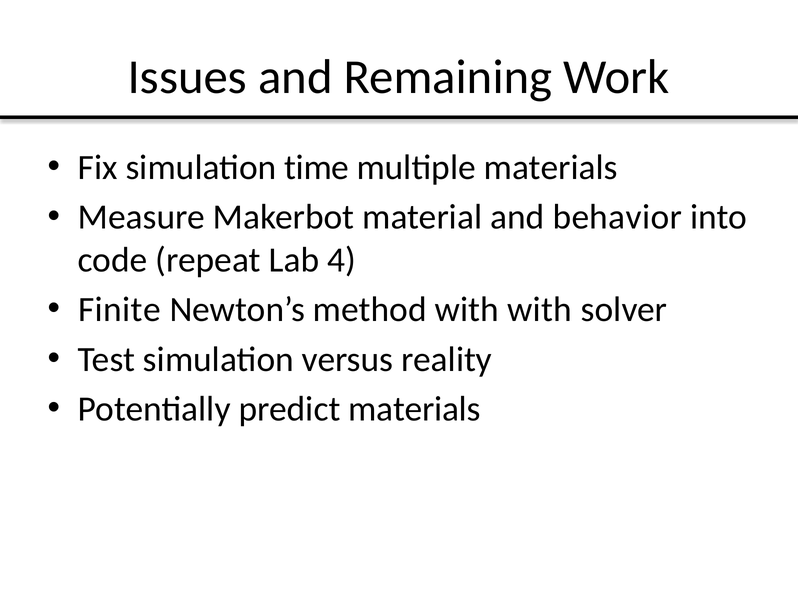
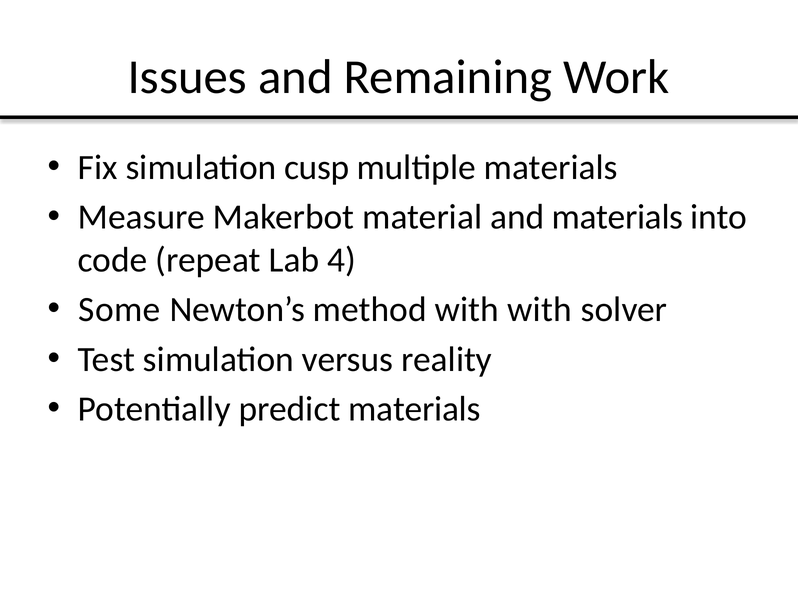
time: time -> cusp
and behavior: behavior -> materials
Finite: Finite -> Some
